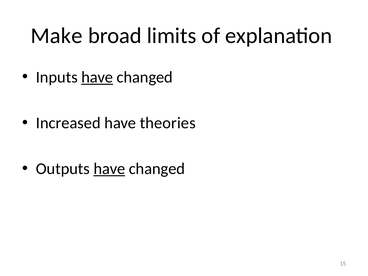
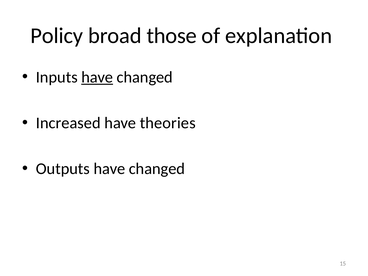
Make: Make -> Policy
limits: limits -> those
have at (109, 169) underline: present -> none
